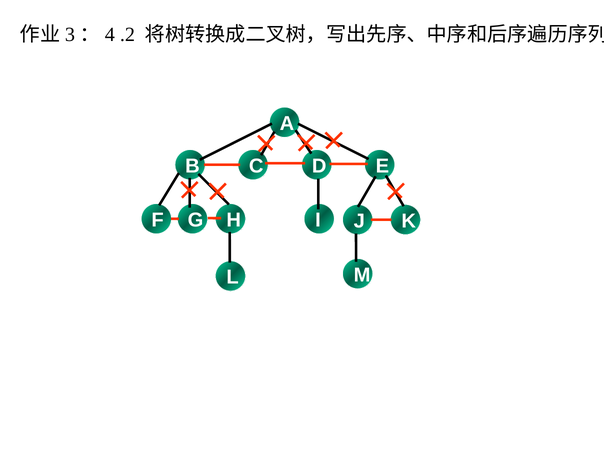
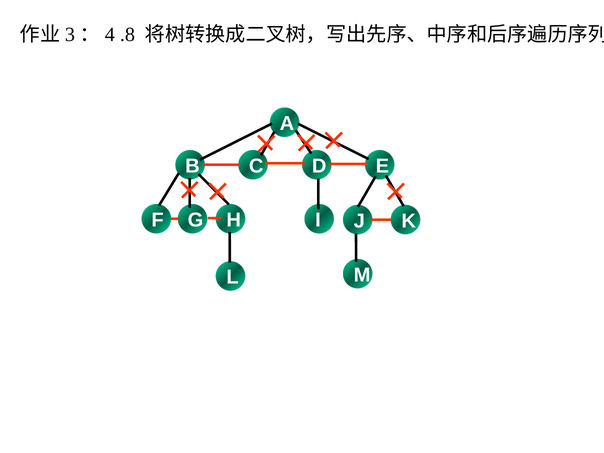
.2: .2 -> .8
